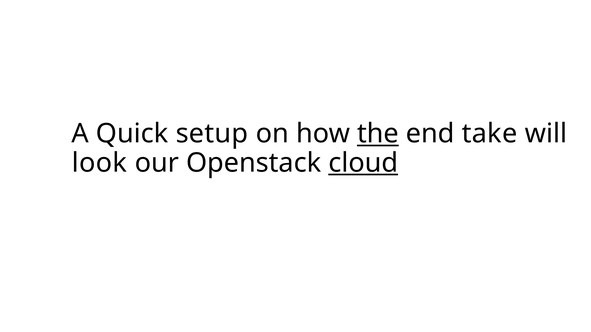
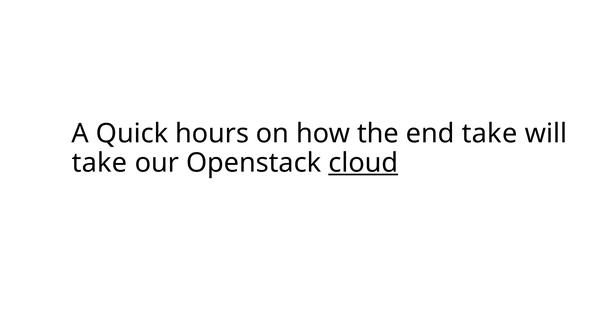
setup: setup -> hours
the underline: present -> none
look at (100, 163): look -> take
